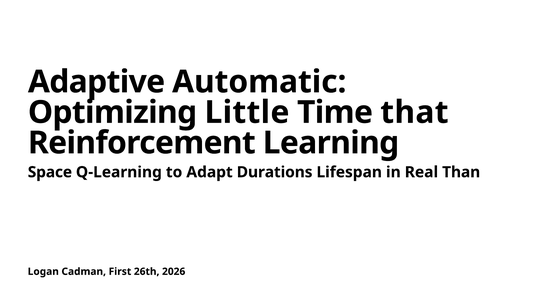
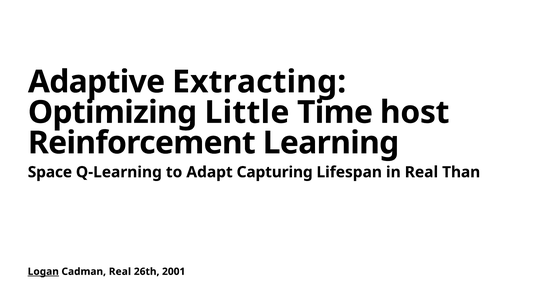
Automatic: Automatic -> Extracting
that: that -> host
Durations: Durations -> Capturing
Logan underline: none -> present
Cadman First: First -> Real
2026: 2026 -> 2001
